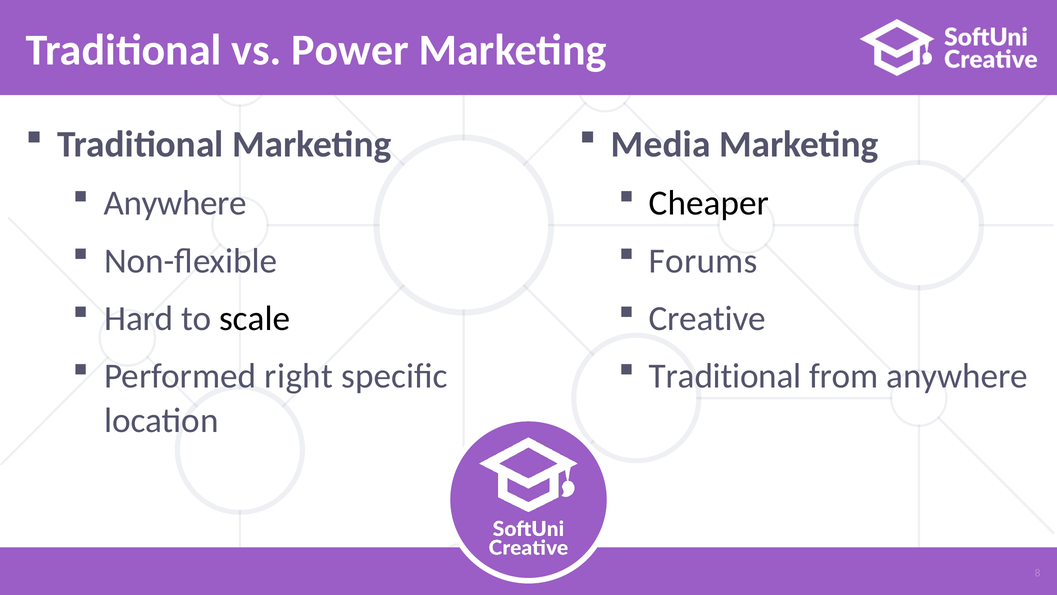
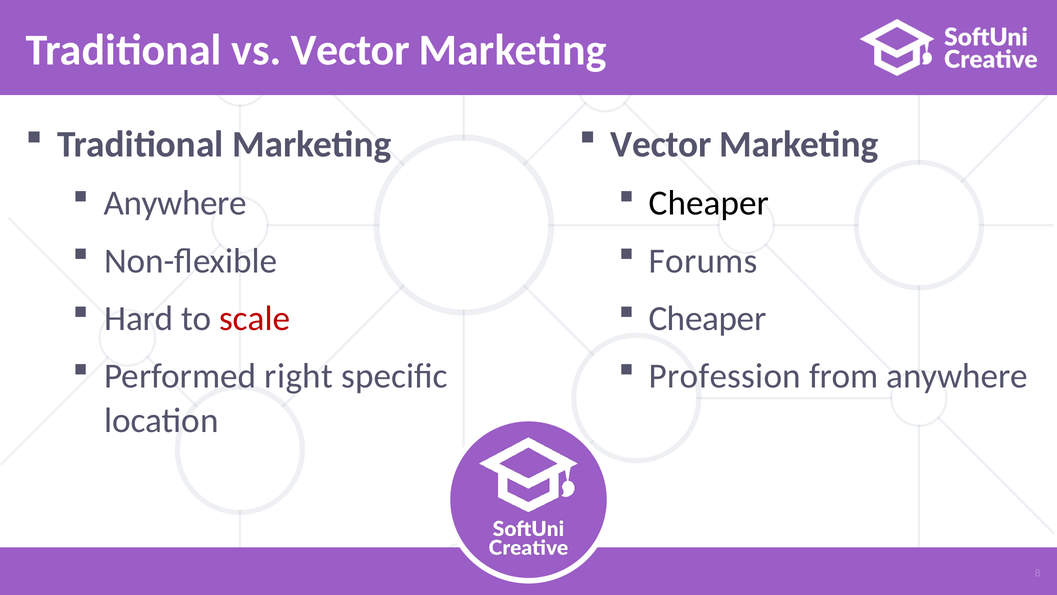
vs Power: Power -> Vector
Media at (661, 144): Media -> Vector
scale colour: black -> red
Creative at (707, 318): Creative -> Cheaper
Traditional at (725, 376): Traditional -> Profession
